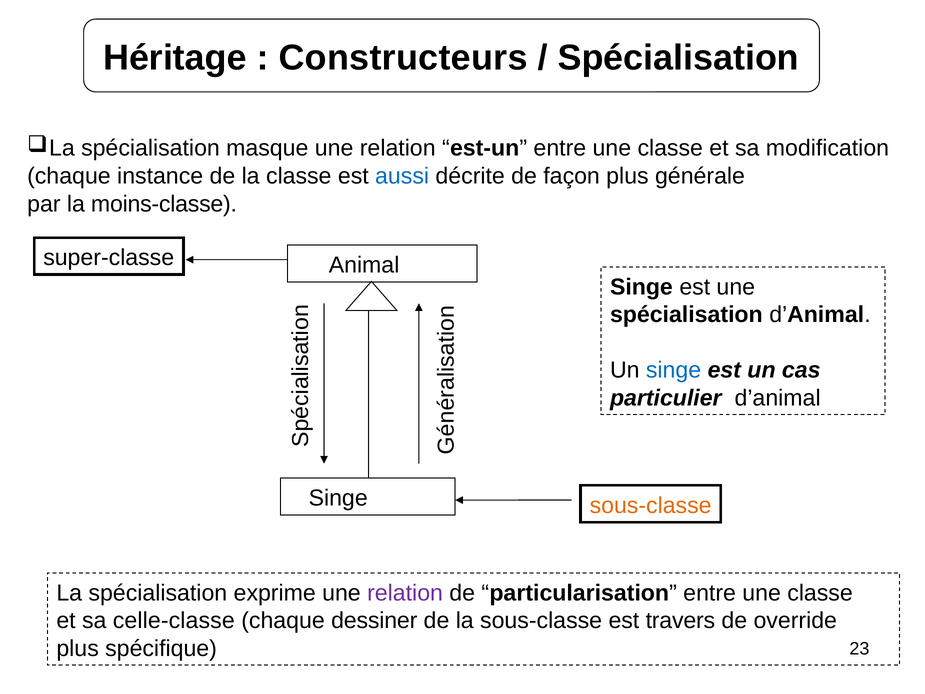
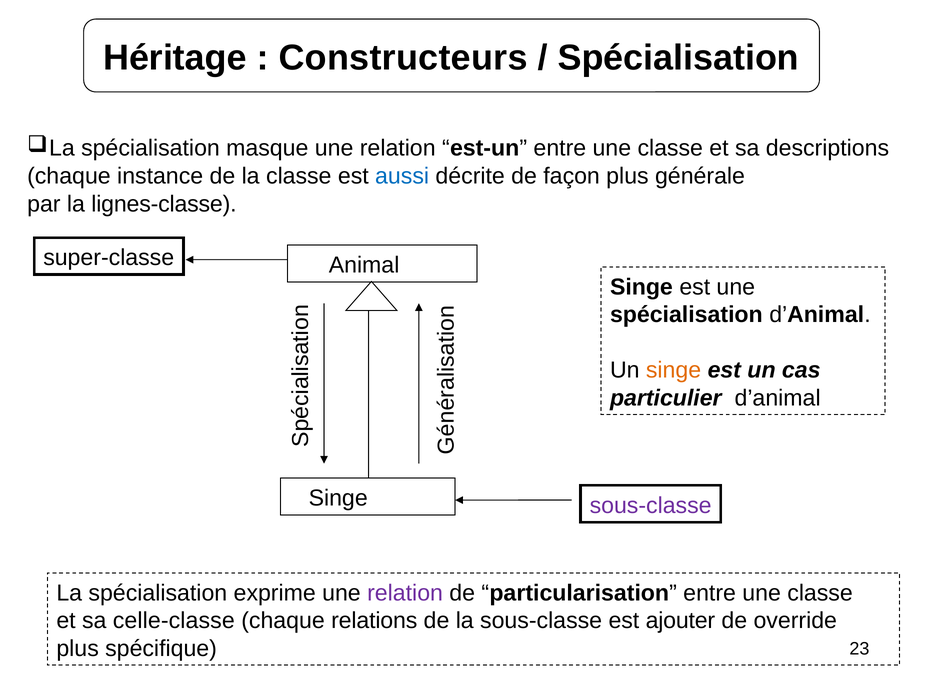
modification: modification -> descriptions
moins-classe: moins-classe -> lignes-classe
singe at (674, 370) colour: blue -> orange
sous-classe at (651, 505) colour: orange -> purple
dessiner: dessiner -> relations
travers: travers -> ajouter
